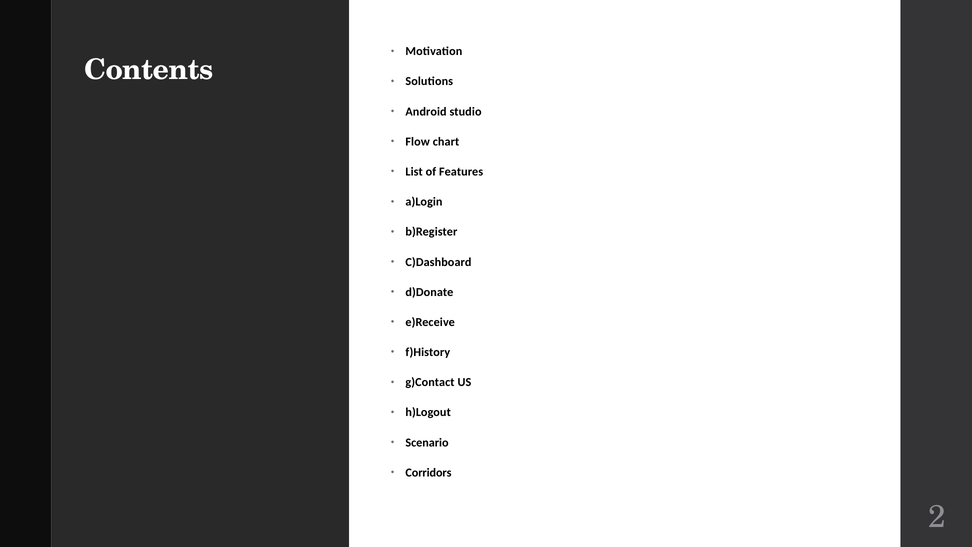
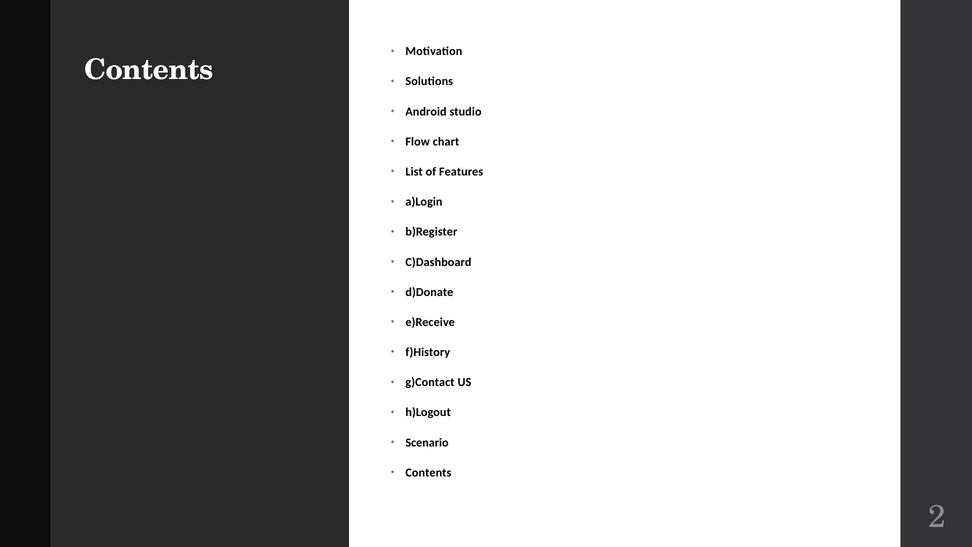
Corridors at (428, 472): Corridors -> Contents
